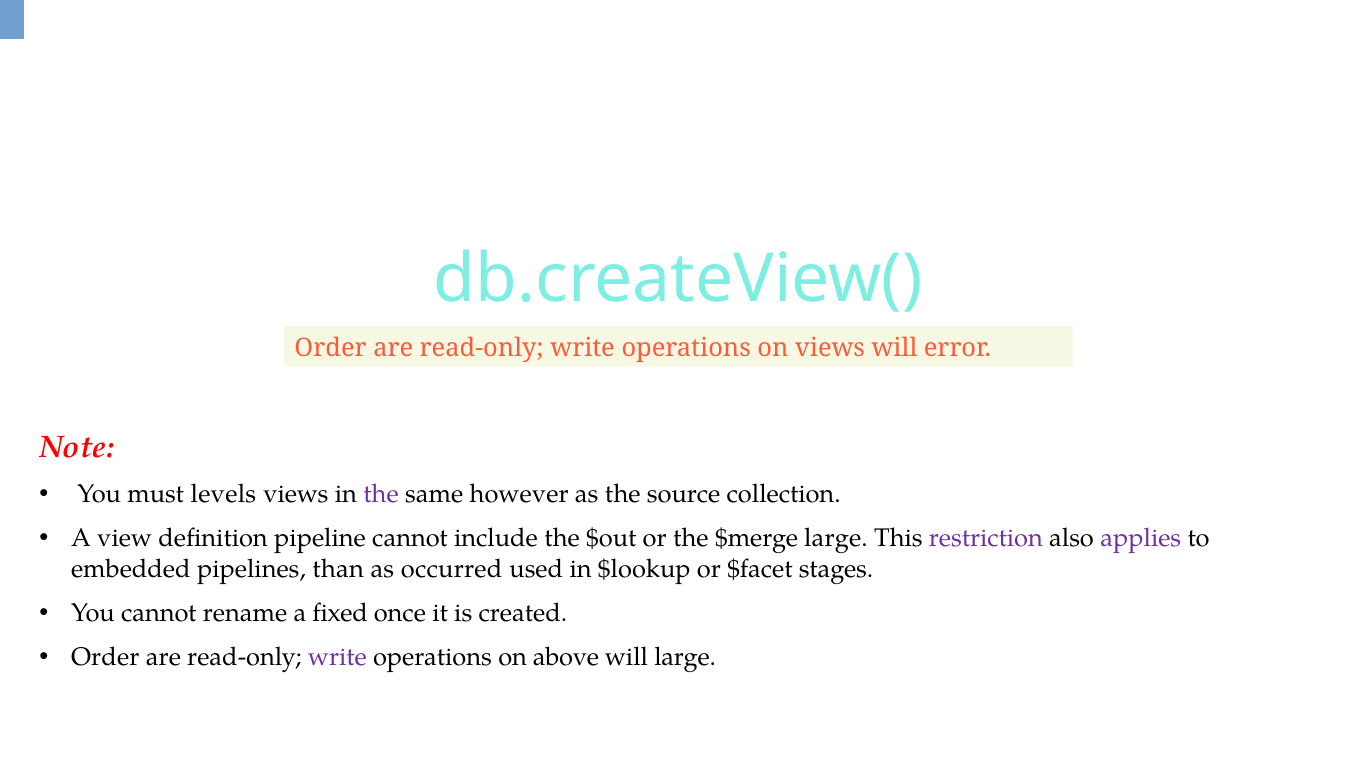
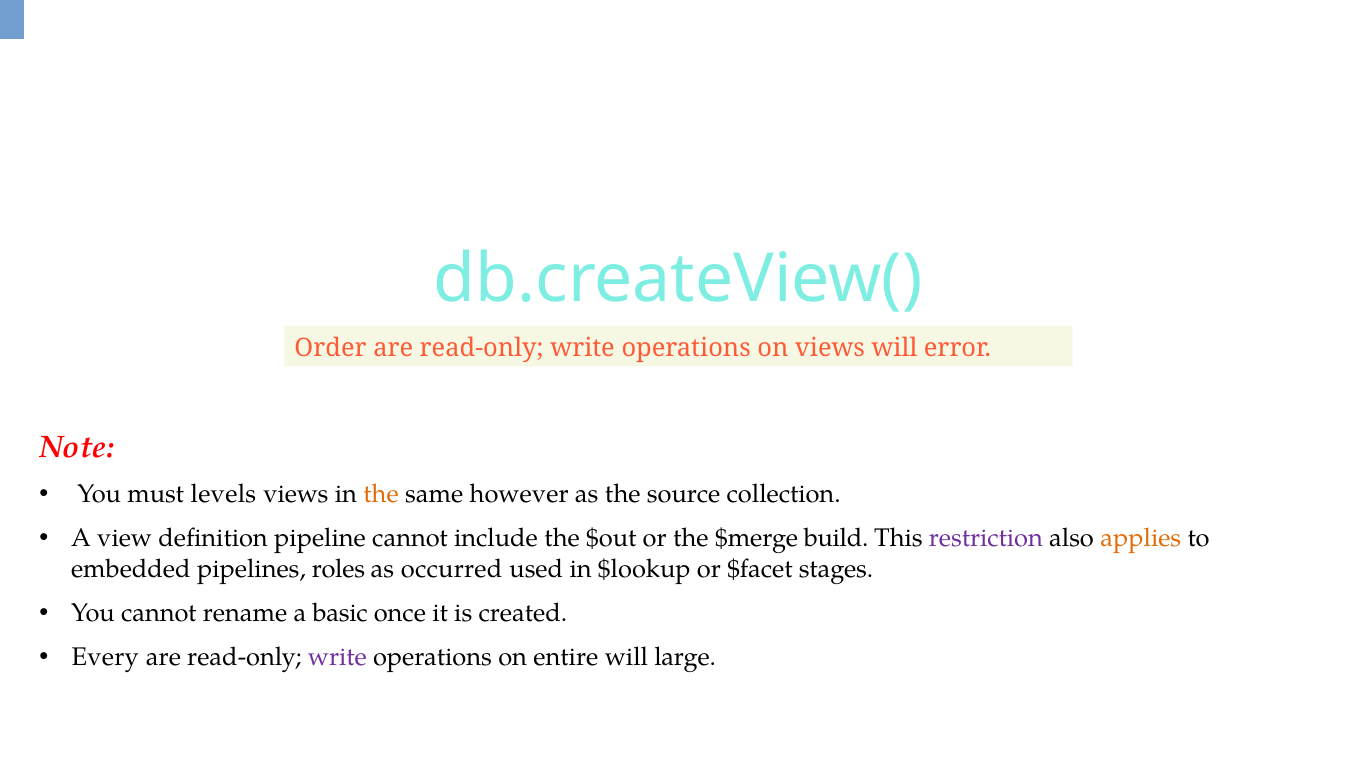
the at (381, 495) colour: purple -> orange
$merge large: large -> build
applies colour: purple -> orange
than: than -> roles
fixed: fixed -> basic
Order at (105, 657): Order -> Every
above: above -> entire
